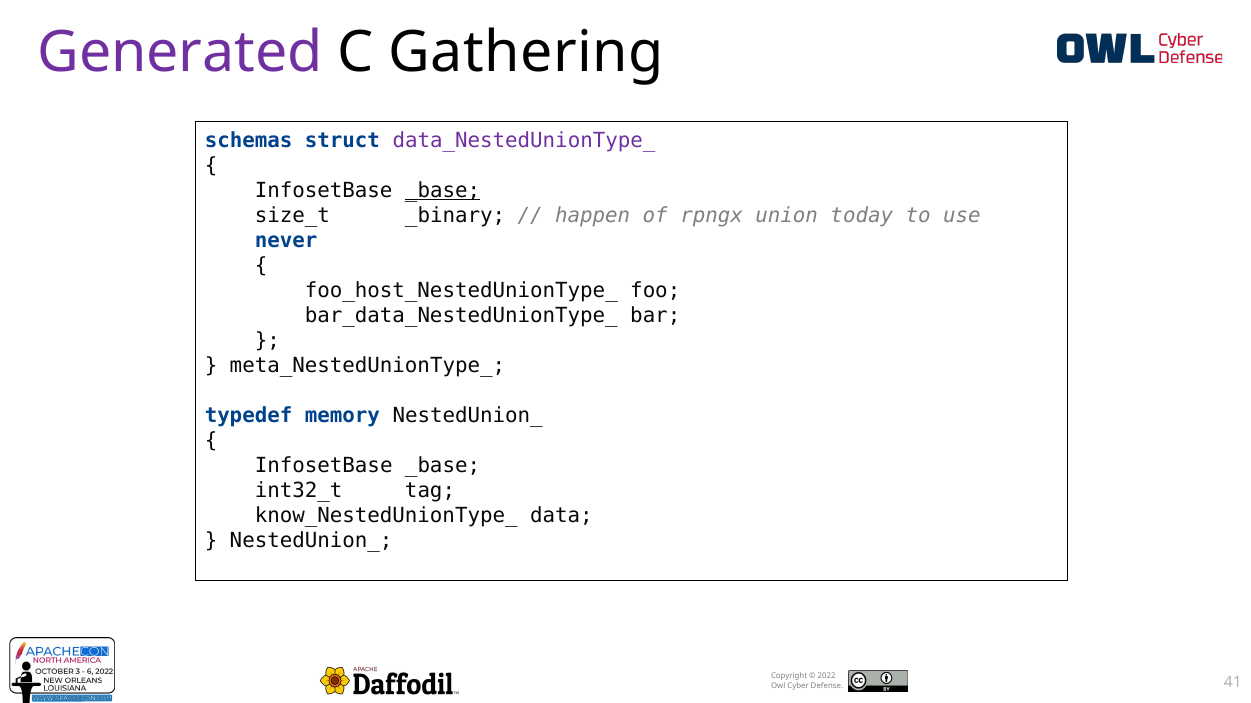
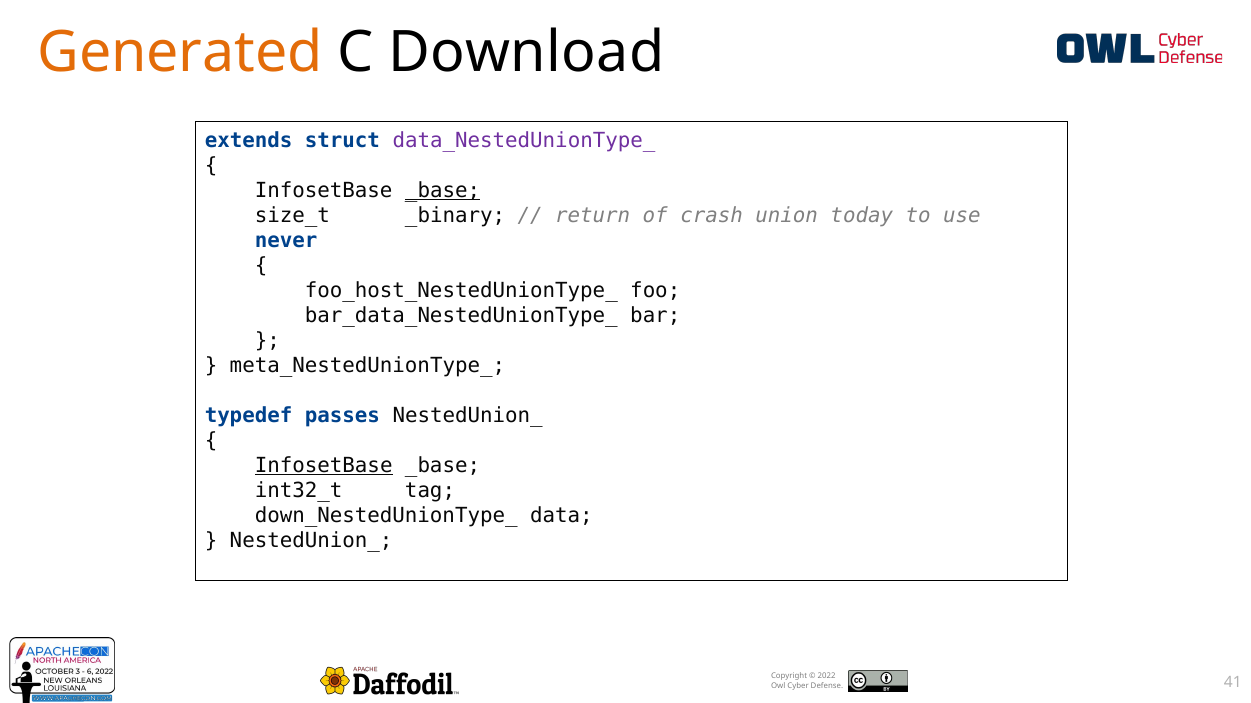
Generated colour: purple -> orange
Gathering: Gathering -> Download
schemas: schemas -> extends
happen: happen -> return
rpngx: rpngx -> crash
memory: memory -> passes
InfosetBase at (324, 466) underline: none -> present
know_NestedUnionType_: know_NestedUnionType_ -> down_NestedUnionType_
